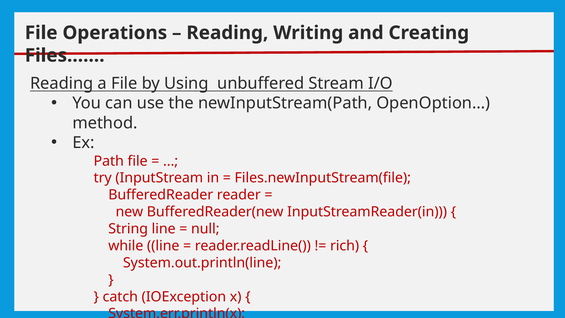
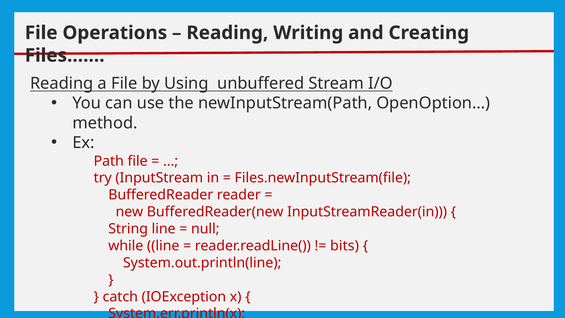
rich: rich -> bits
